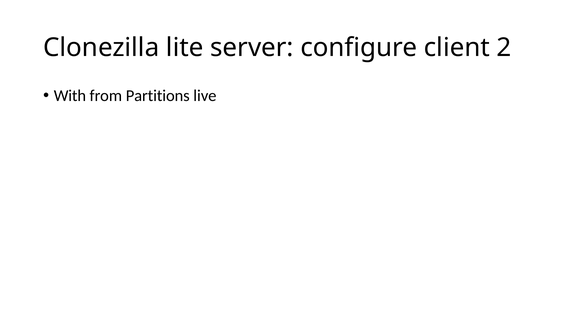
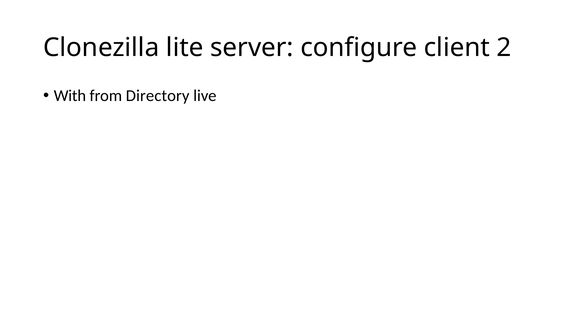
Partitions: Partitions -> Directory
